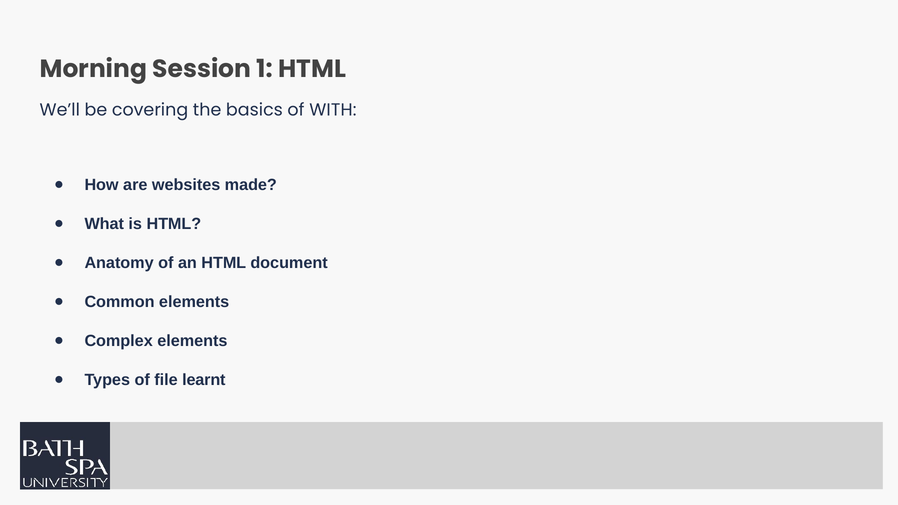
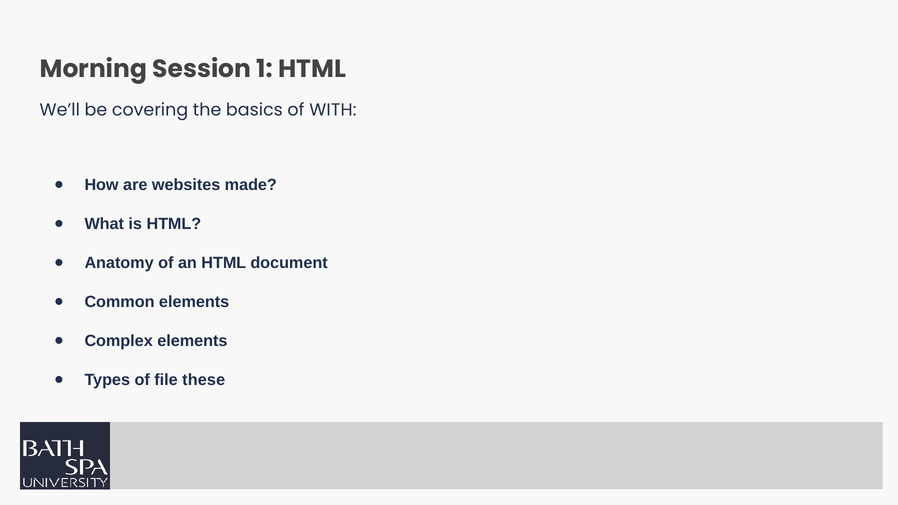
learnt: learnt -> these
